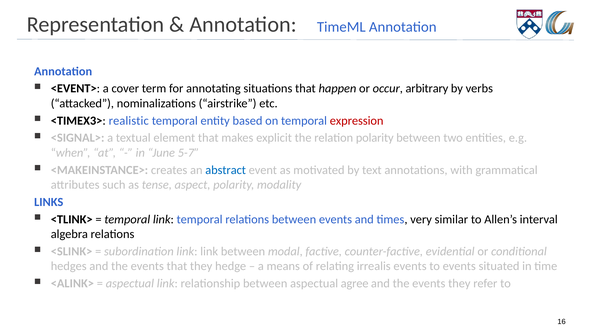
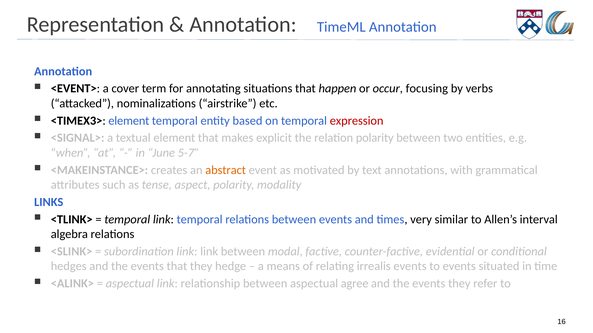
arbitrary: arbitrary -> focusing
<TIMEX3> realistic: realistic -> element
abstract colour: blue -> orange
